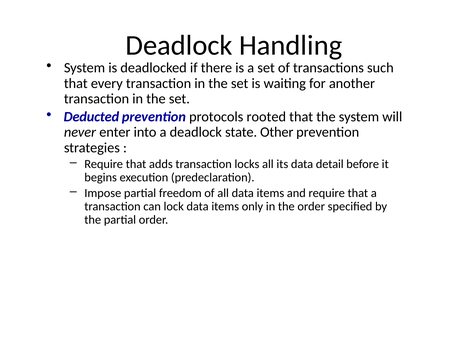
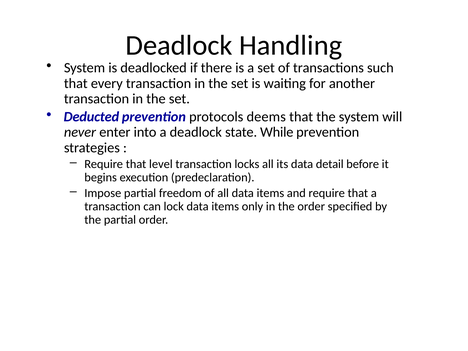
rooted: rooted -> deems
Other: Other -> While
adds: adds -> level
